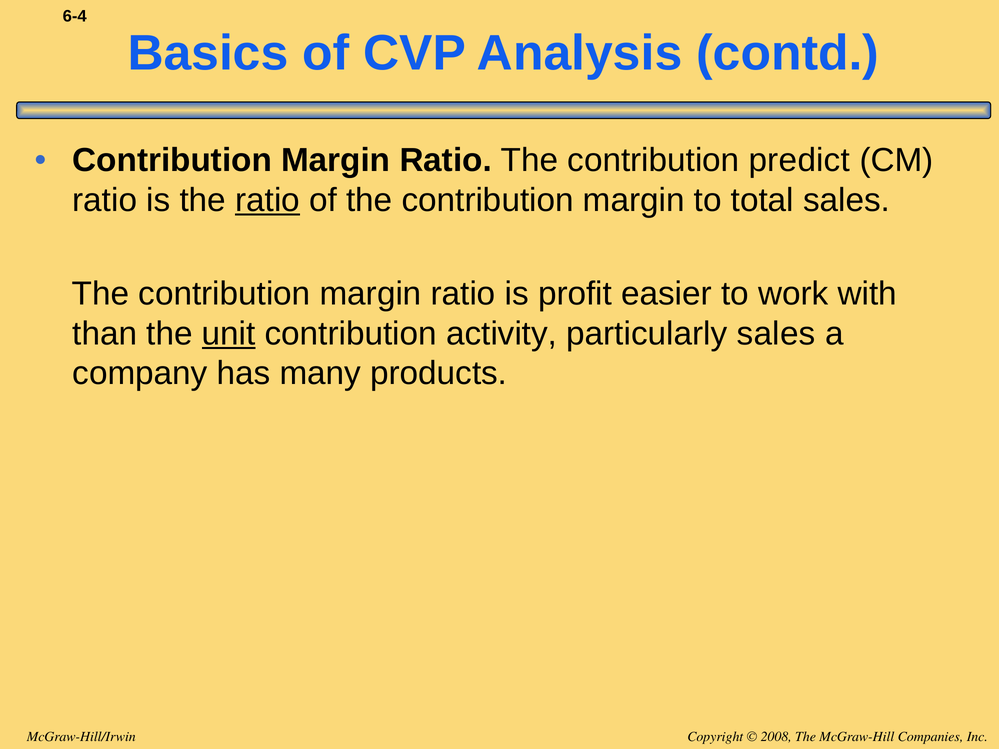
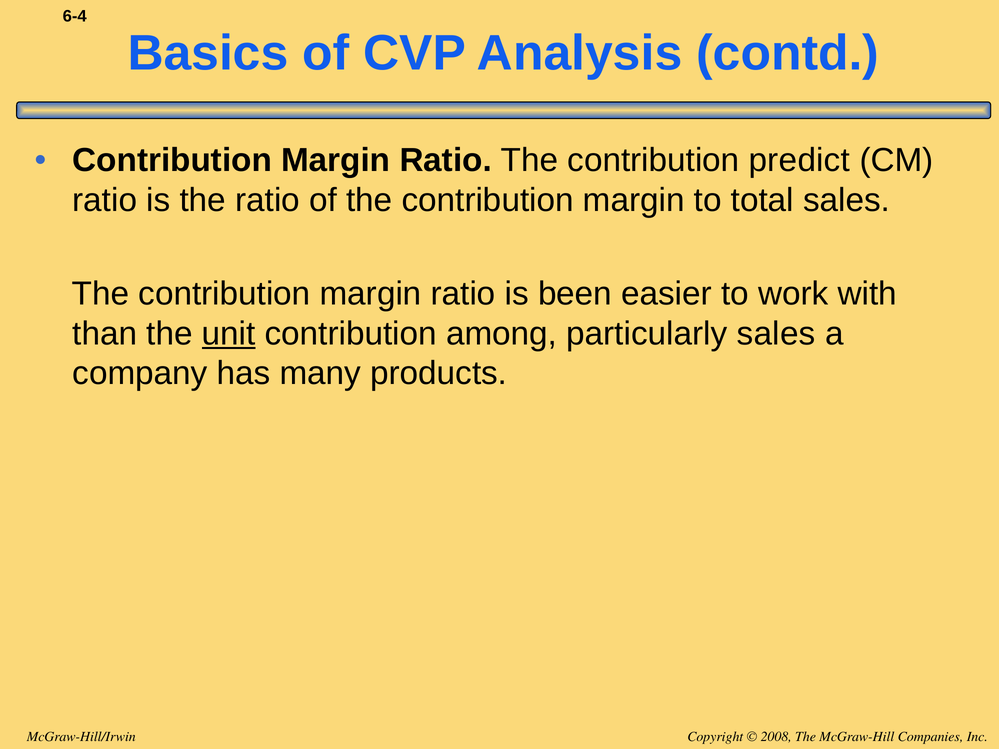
ratio at (268, 200) underline: present -> none
profit: profit -> been
activity: activity -> among
